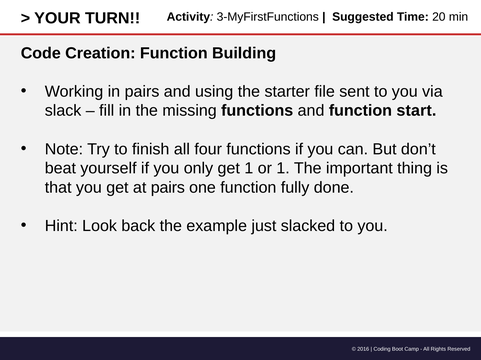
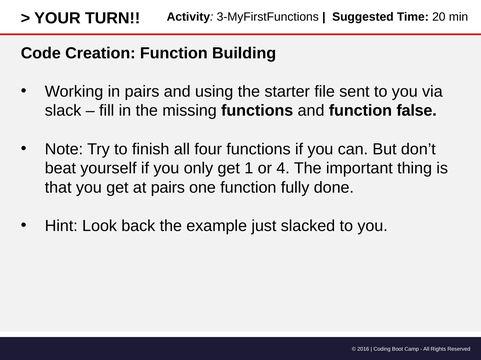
start: start -> false
or 1: 1 -> 4
